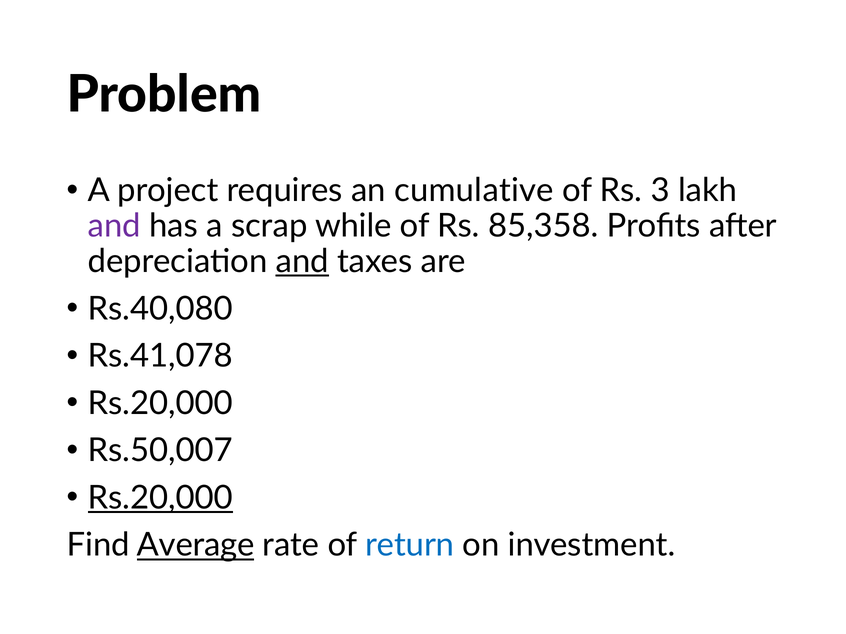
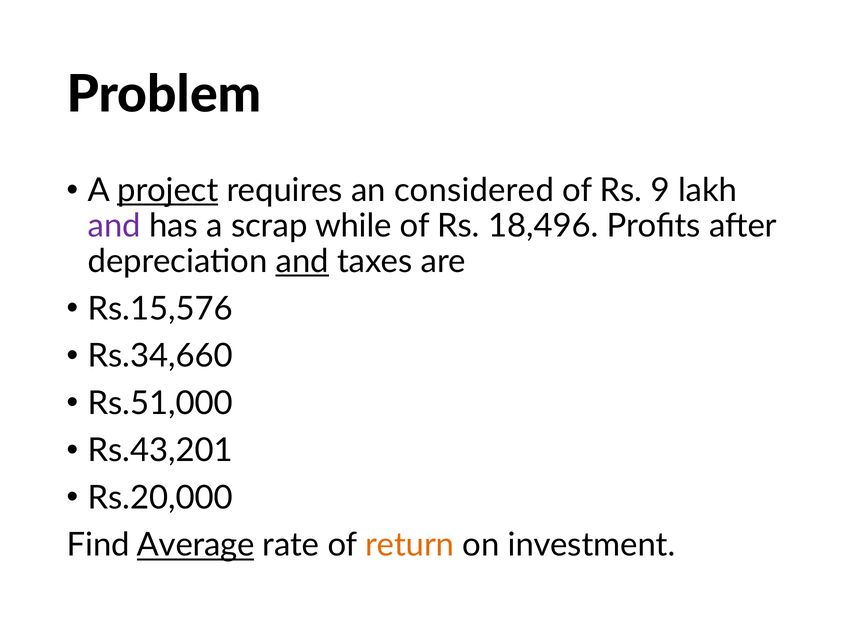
project underline: none -> present
cumulative: cumulative -> considered
3: 3 -> 9
85,358: 85,358 -> 18,496
Rs.40,080: Rs.40,080 -> Rs.15,576
Rs.41,078: Rs.41,078 -> Rs.34,660
Rs.20,000 at (160, 404): Rs.20,000 -> Rs.51,000
Rs.50,007: Rs.50,007 -> Rs.43,201
Rs.20,000 at (160, 498) underline: present -> none
return colour: blue -> orange
